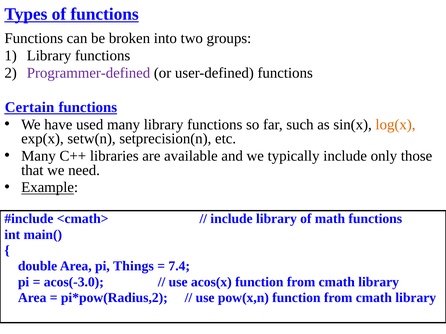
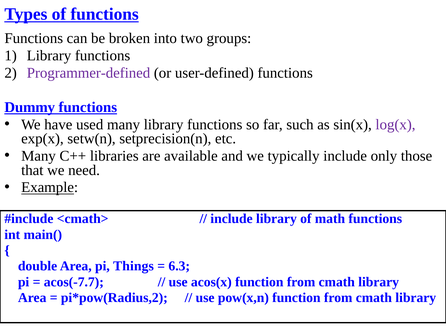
Certain: Certain -> Dummy
log(x colour: orange -> purple
7.4: 7.4 -> 6.3
acos(-3.0: acos(-3.0 -> acos(-7.7
